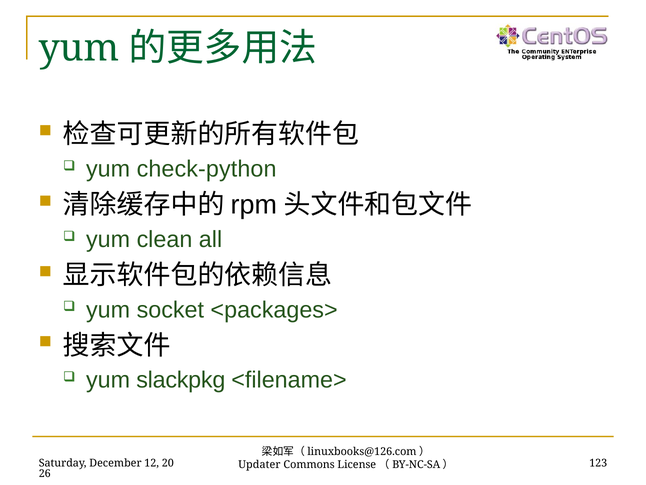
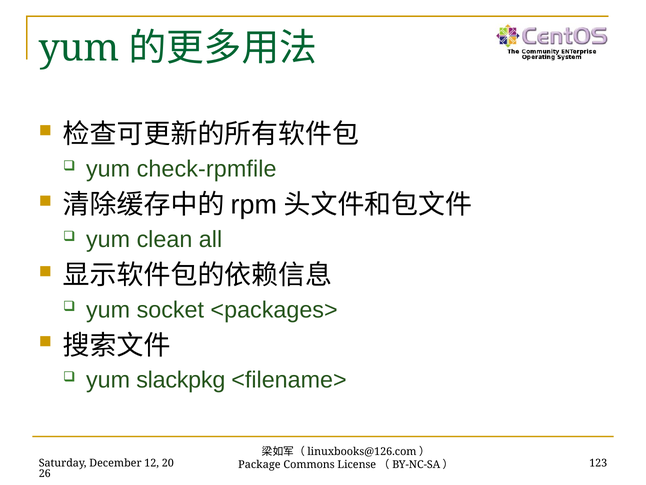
check-python: check-python -> check-rpmfile
Updater: Updater -> Package
